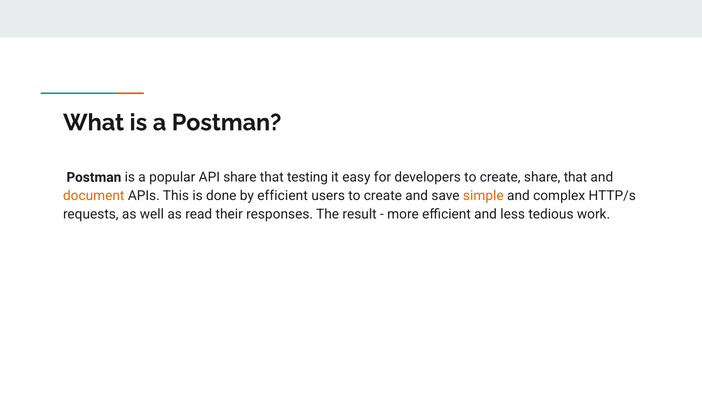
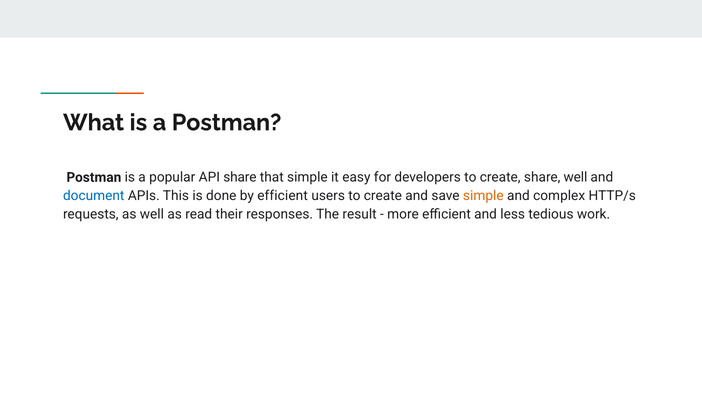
that testing: testing -> simple
create share that: that -> well
document colour: orange -> blue
